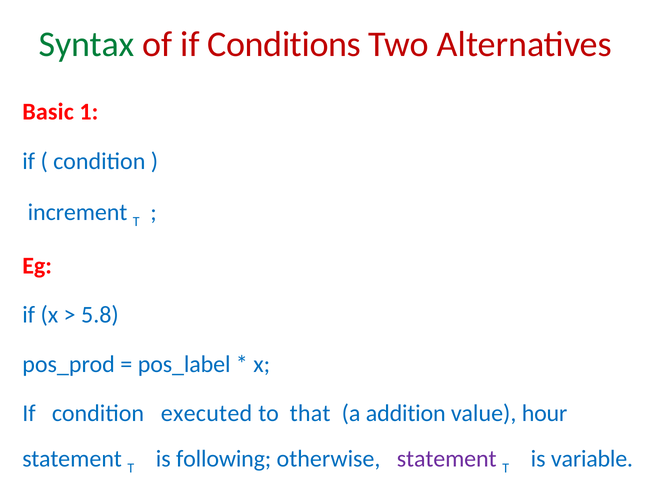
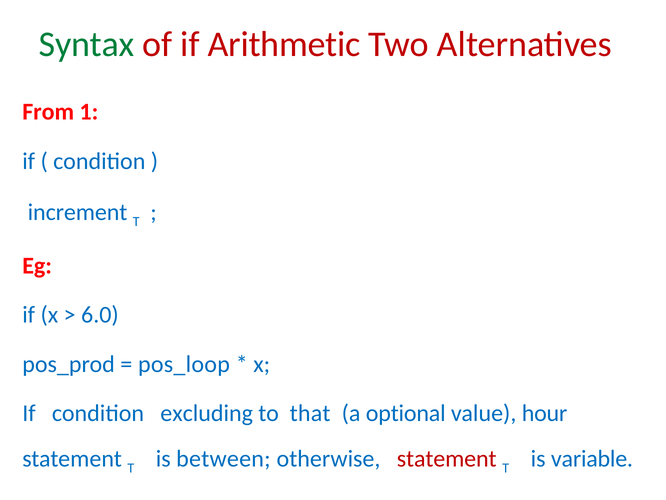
Conditions: Conditions -> Arithmetic
Basic: Basic -> From
5.8: 5.8 -> 6.0
pos_label: pos_label -> pos_loop
executed: executed -> excluding
addition: addition -> optional
following: following -> between
statement at (447, 458) colour: purple -> red
